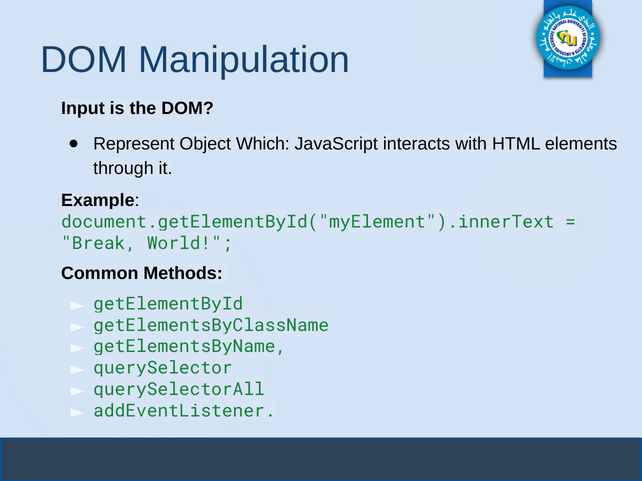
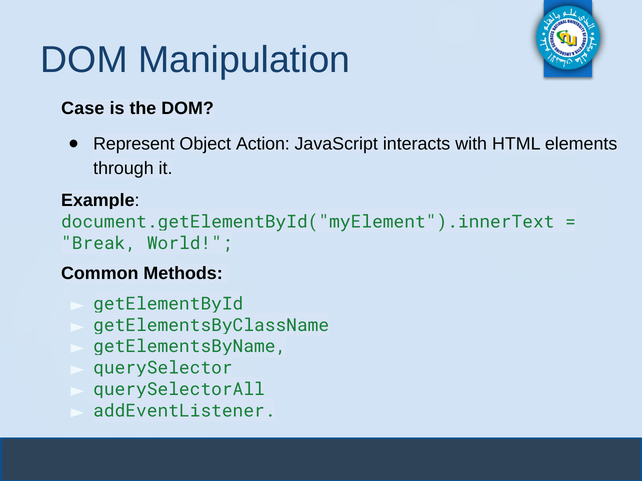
Input: Input -> Case
Which: Which -> Action
